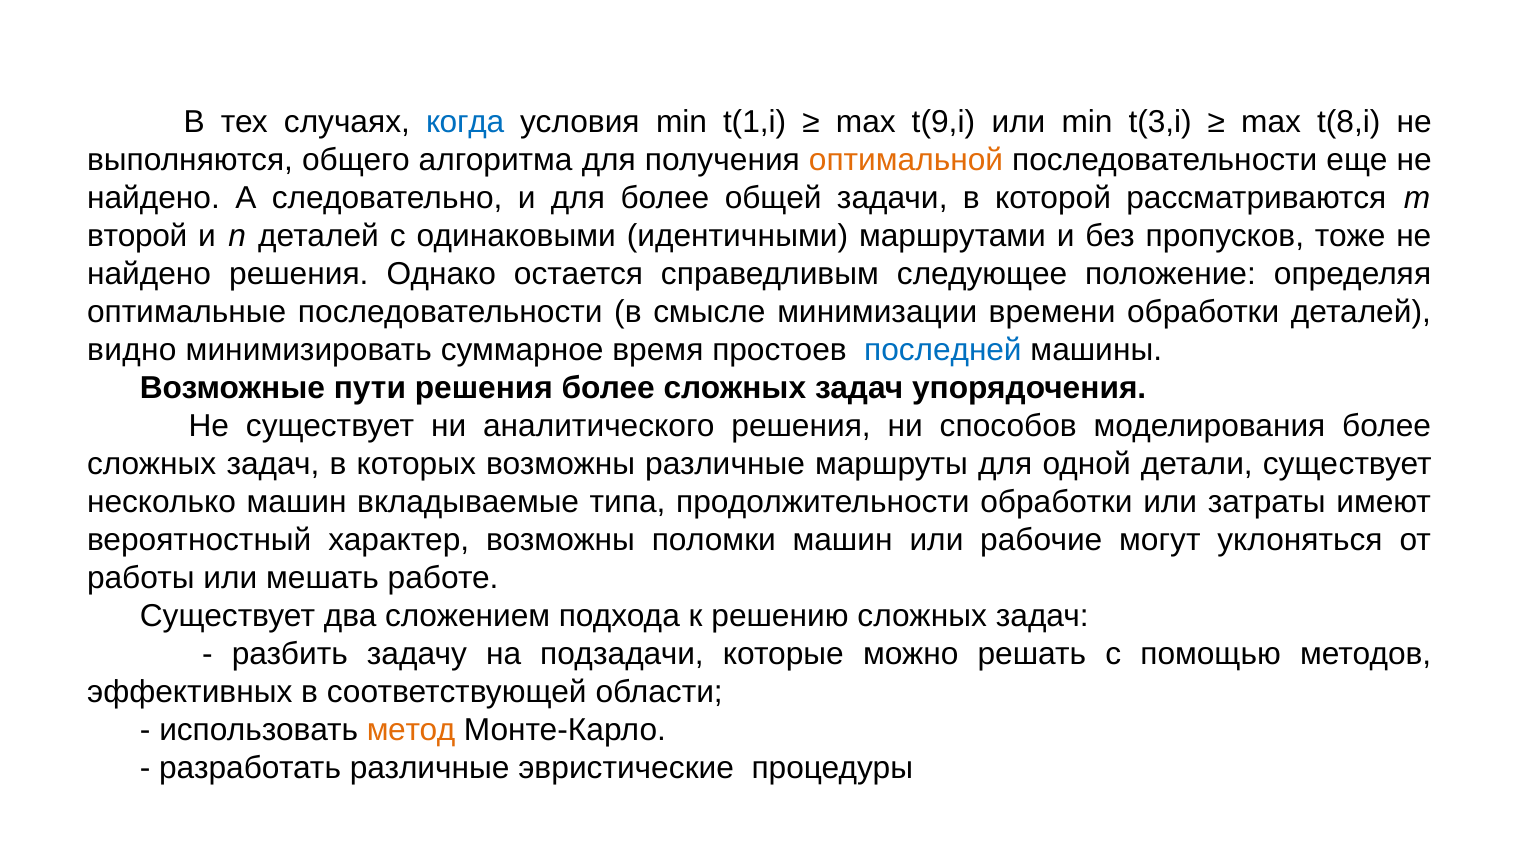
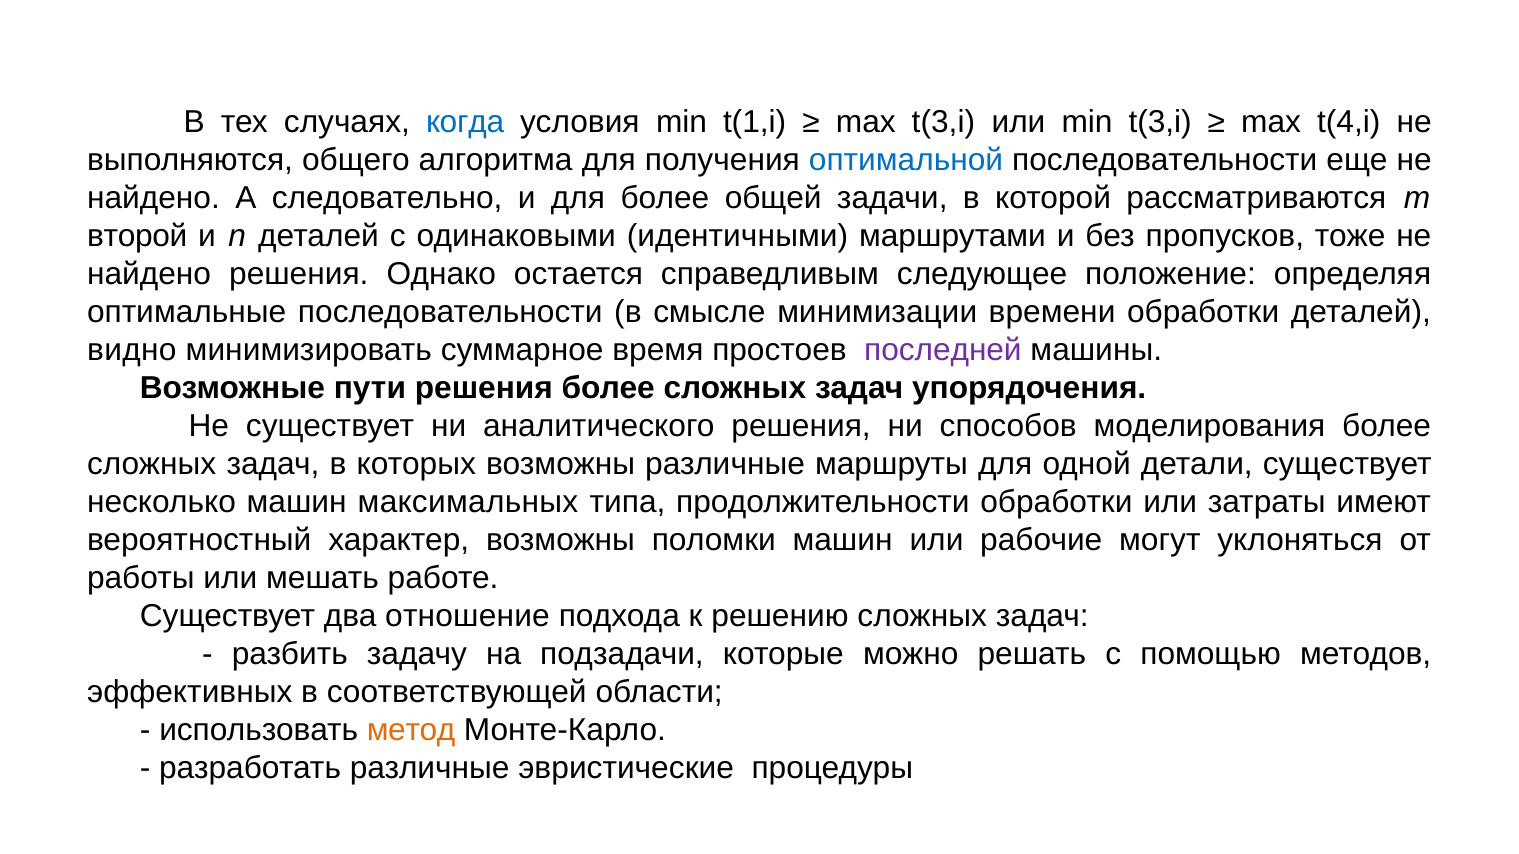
max t(9,i: t(9,i -> t(3,i
t(8,i: t(8,i -> t(4,i
оптимальной colour: orange -> blue
последней colour: blue -> purple
вкладываемые: вкладываемые -> максимальных
сложением: сложением -> отношение
